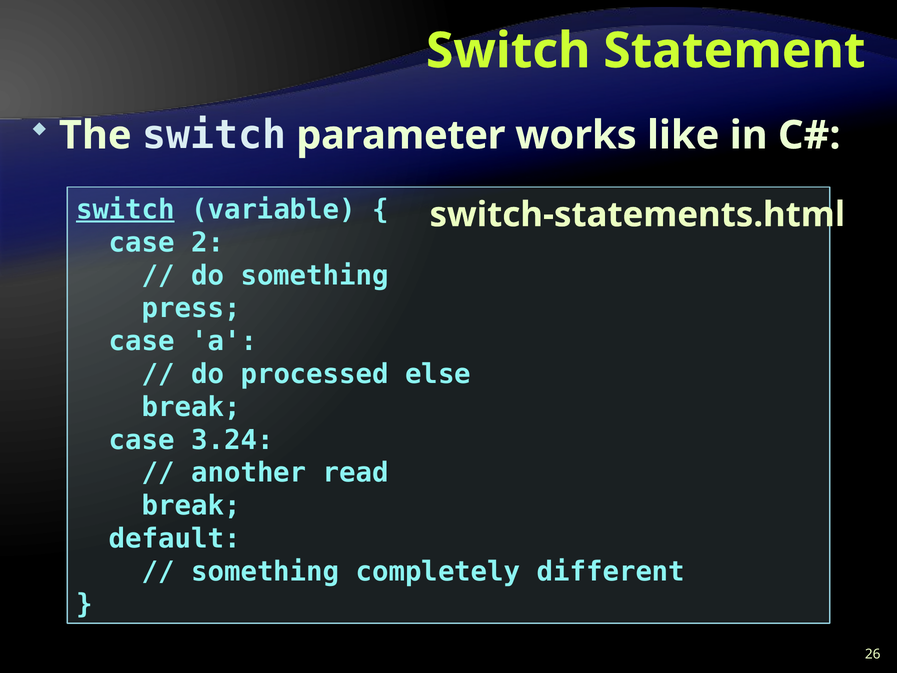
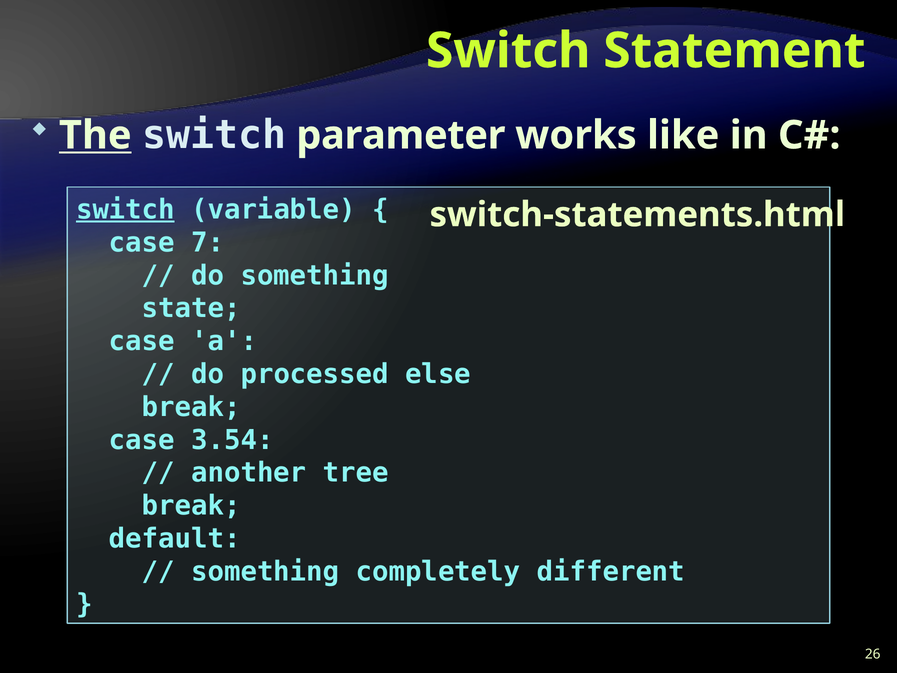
The underline: none -> present
2: 2 -> 7
press: press -> state
3.24: 3.24 -> 3.54
read: read -> tree
